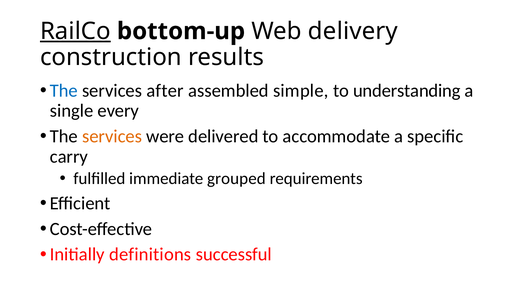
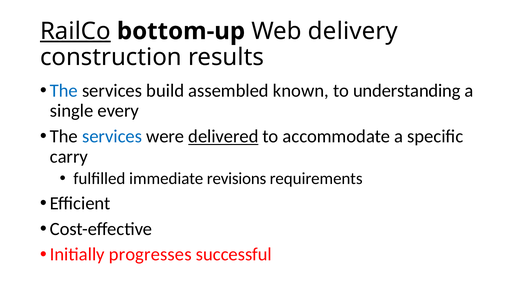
after: after -> build
simple: simple -> known
services at (112, 136) colour: orange -> blue
delivered underline: none -> present
grouped: grouped -> revisions
definitions: definitions -> progresses
